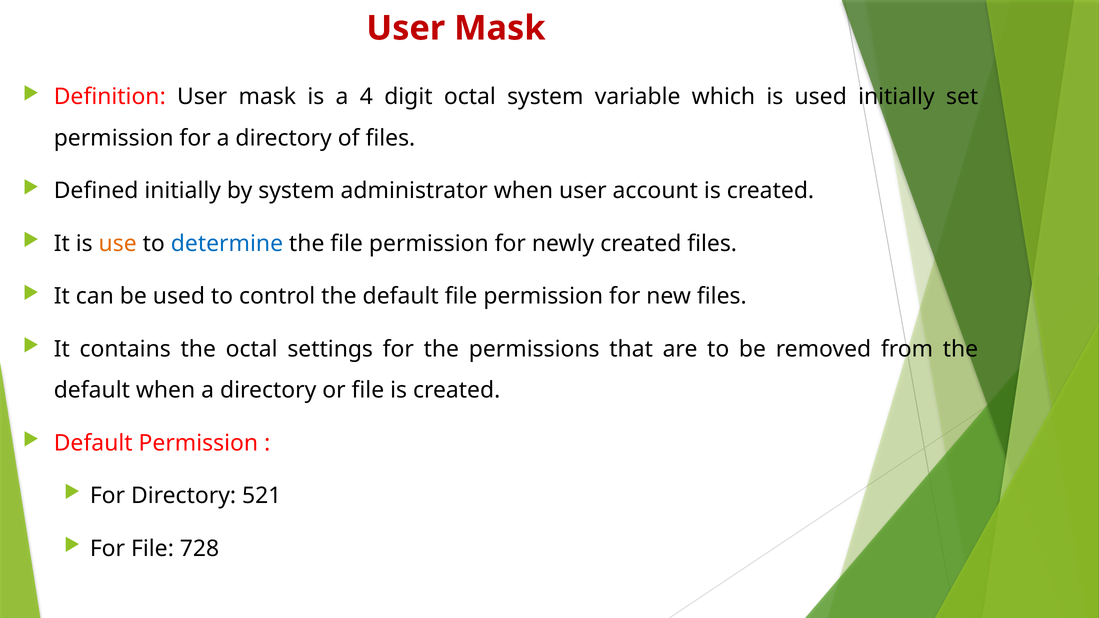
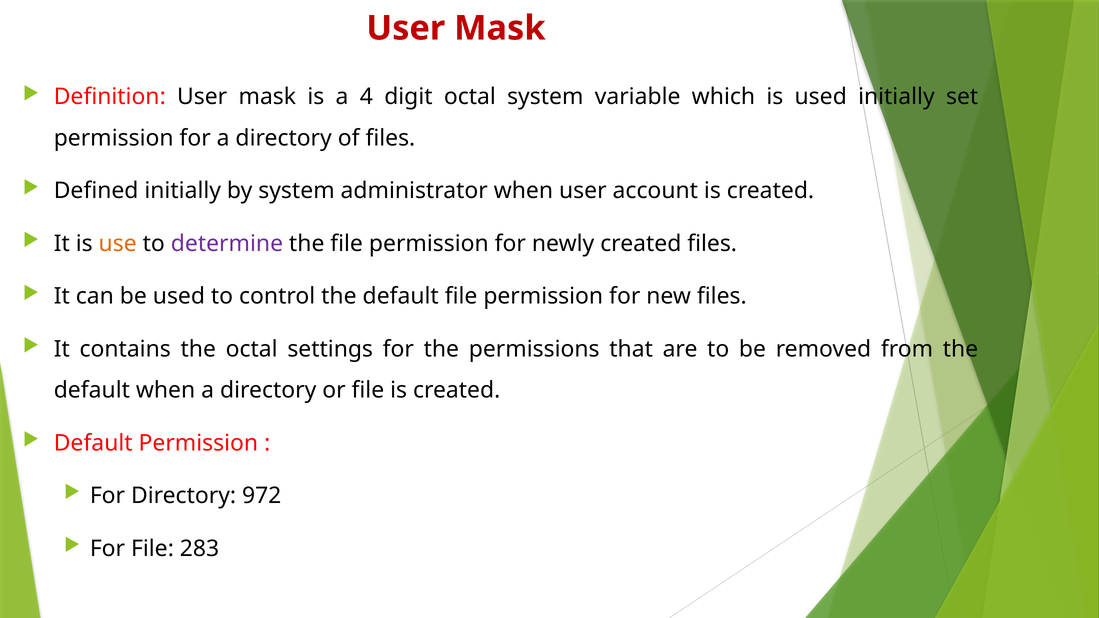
determine colour: blue -> purple
521: 521 -> 972
728: 728 -> 283
